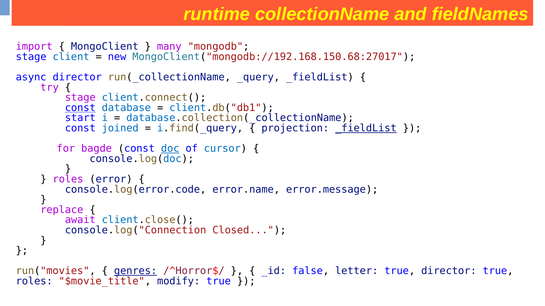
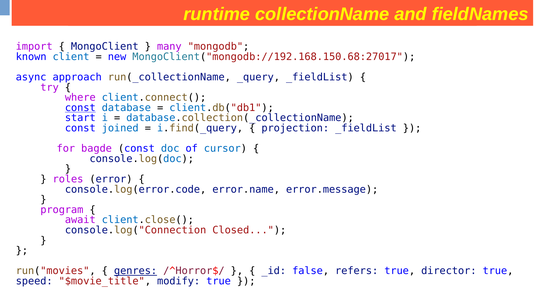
stage at (31, 57): stage -> known
async director: director -> approach
stage at (80, 98): stage -> where
_fieldList at (366, 128) underline: present -> none
doc underline: present -> none
replace: replace -> program
letter: letter -> refers
roles at (34, 282): roles -> speed
